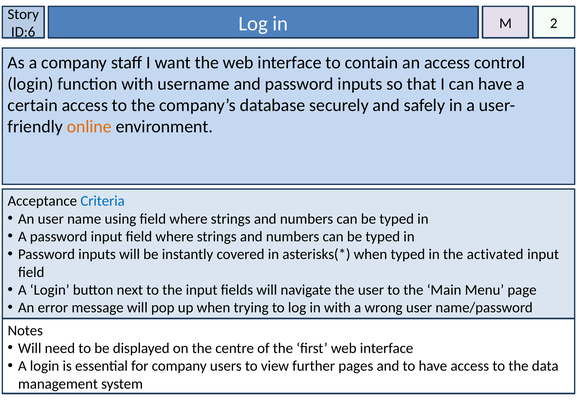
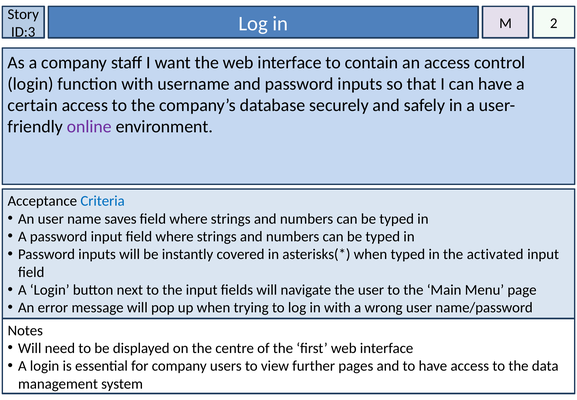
ID:6: ID:6 -> ID:3
online colour: orange -> purple
using: using -> saves
